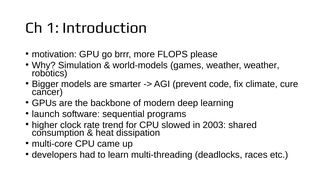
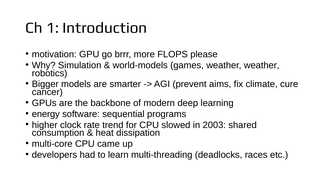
code: code -> aims
launch: launch -> energy
